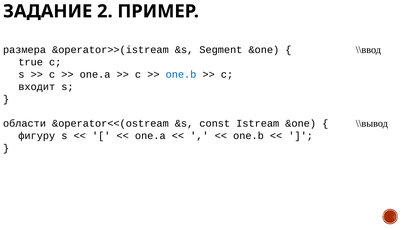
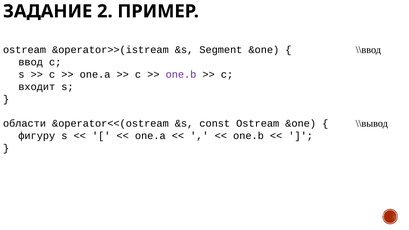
размера at (24, 50): размера -> ostream
true: true -> ввод
one.b at (181, 74) colour: blue -> purple
const Istream: Istream -> Ostream
